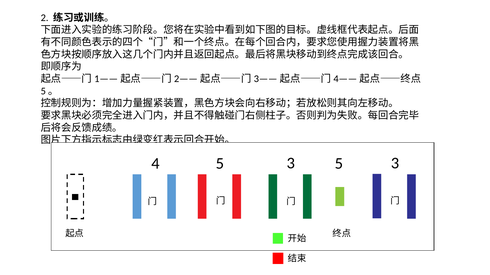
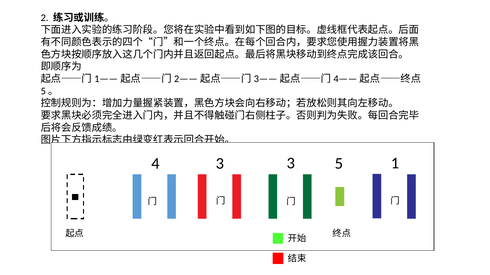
4 5: 5 -> 3
3 3: 3 -> 1
